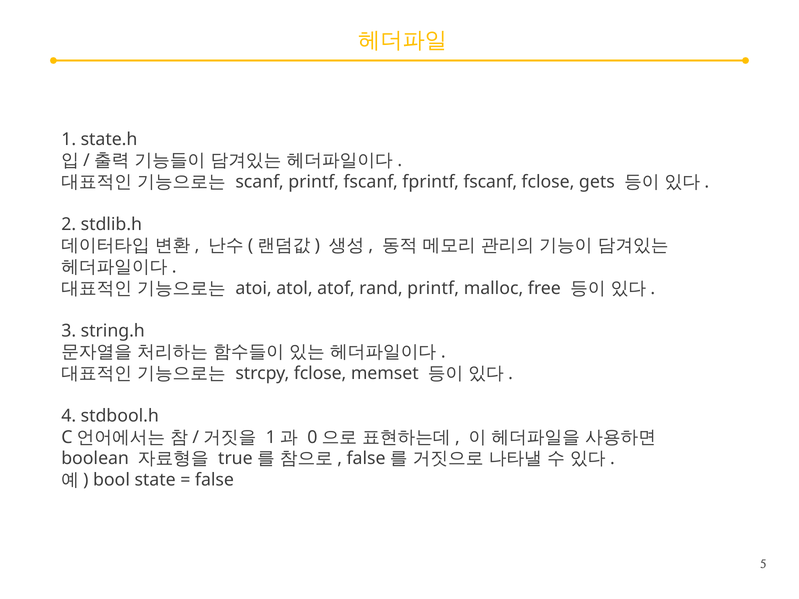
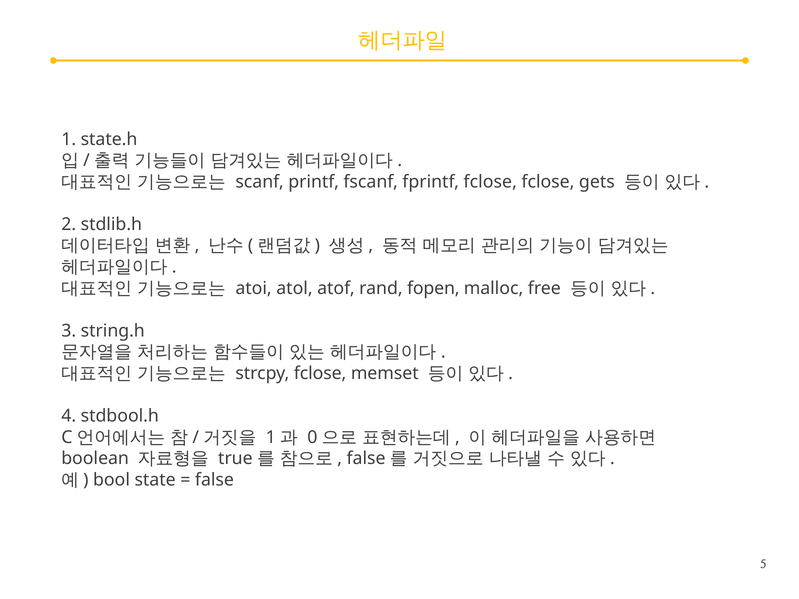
fprintf fscanf: fscanf -> fclose
rand printf: printf -> fopen
